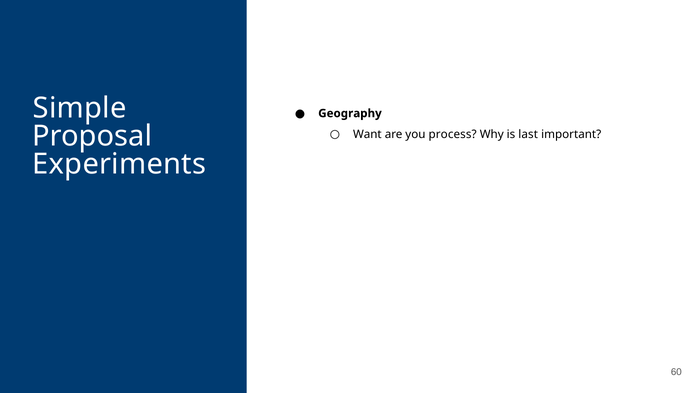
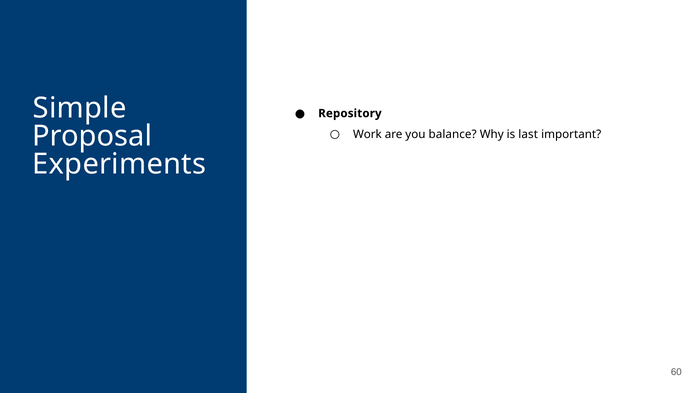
Geography: Geography -> Repository
Want: Want -> Work
process: process -> balance
